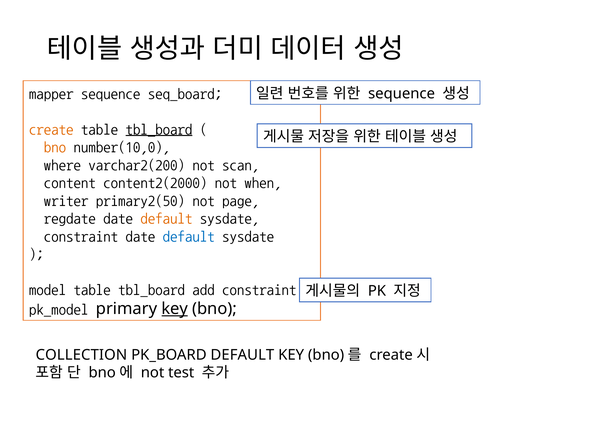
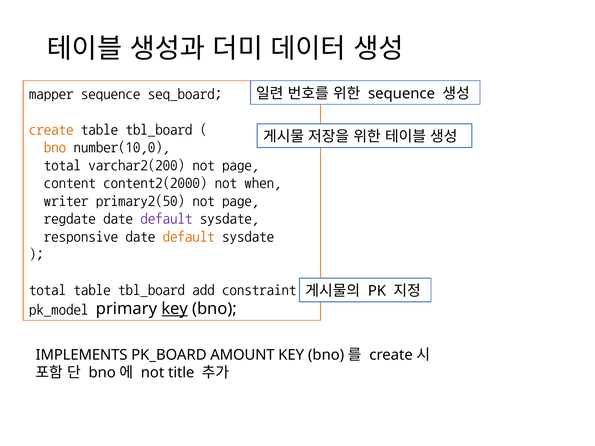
tbl_board at (159, 129) underline: present -> none
where at (62, 165): where -> total
varchar2(200 not scan: scan -> page
default at (166, 219) colour: orange -> purple
constraint at (81, 236): constraint -> responsive
default at (189, 236) colour: blue -> orange
model at (48, 290): model -> total
COLLECTION: COLLECTION -> IMPLEMENTS
PK_BOARD DEFAULT: DEFAULT -> AMOUNT
test: test -> title
